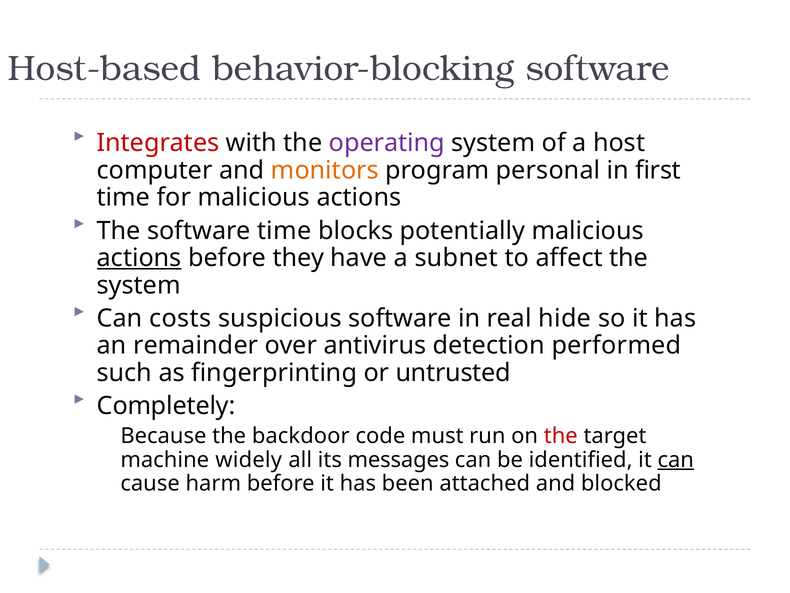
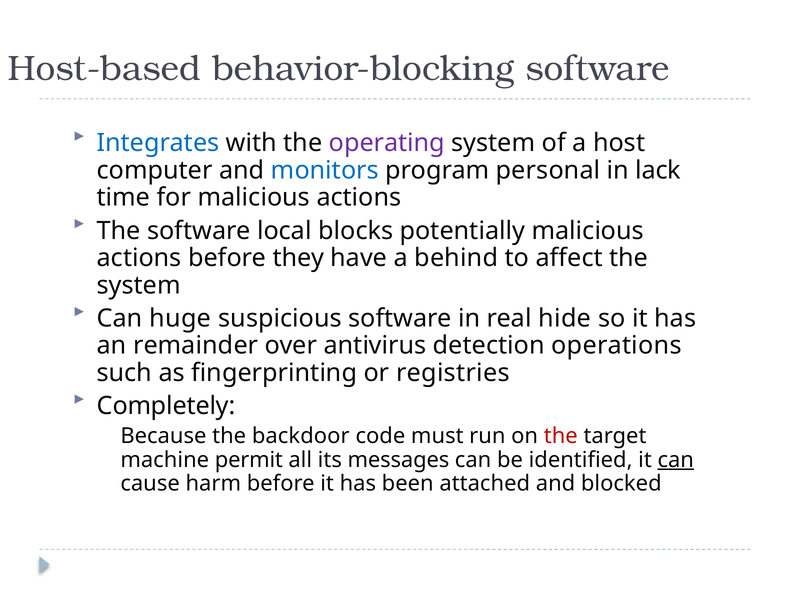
Integrates colour: red -> blue
monitors colour: orange -> blue
first: first -> lack
software time: time -> local
actions at (139, 258) underline: present -> none
subnet: subnet -> behind
costs: costs -> huge
performed: performed -> operations
untrusted: untrusted -> registries
widely: widely -> permit
